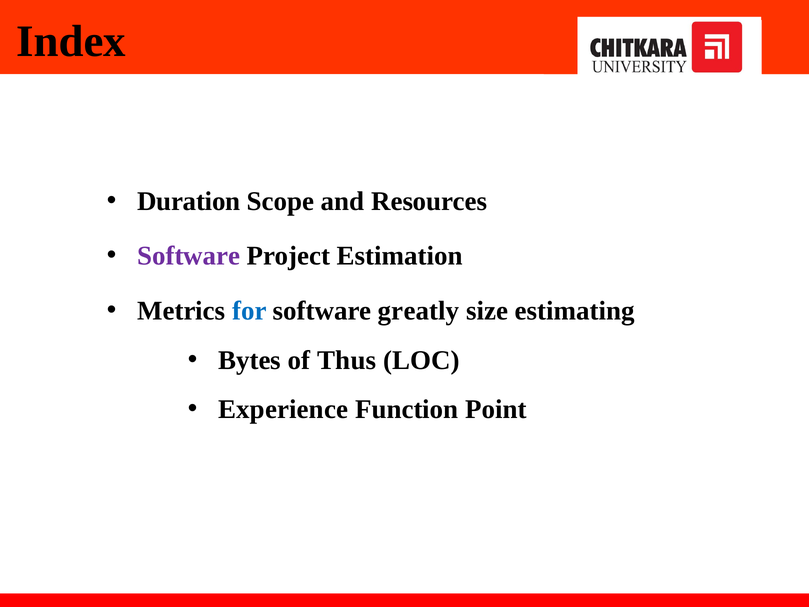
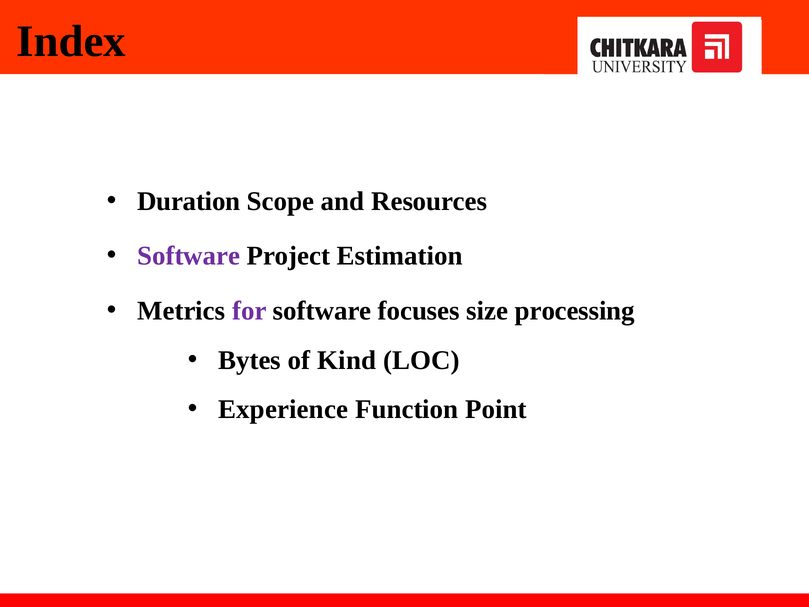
for colour: blue -> purple
greatly: greatly -> focuses
estimating: estimating -> processing
Thus: Thus -> Kind
